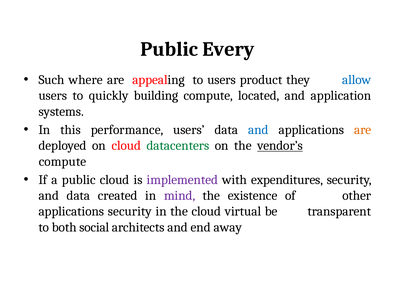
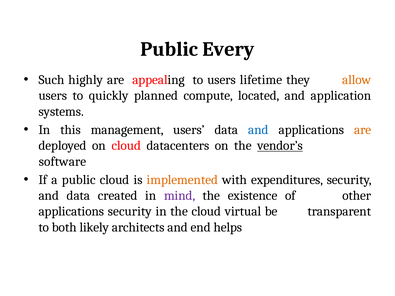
where: where -> highly
product: product -> lifetime
allow colour: blue -> orange
building: building -> planned
performance: performance -> management
datacenters colour: green -> black
compute at (63, 162): compute -> software
implemented colour: purple -> orange
social: social -> likely
away: away -> helps
